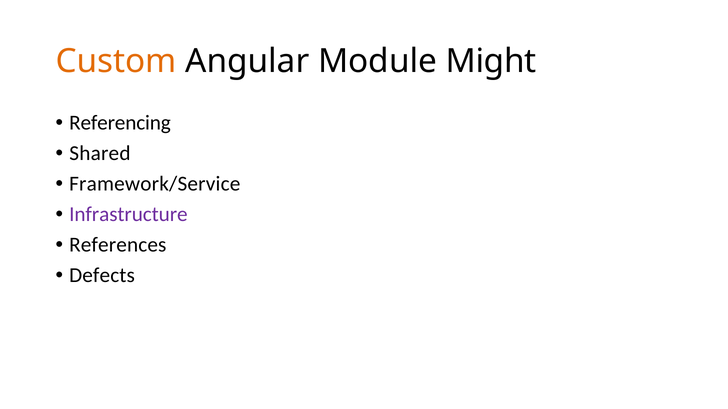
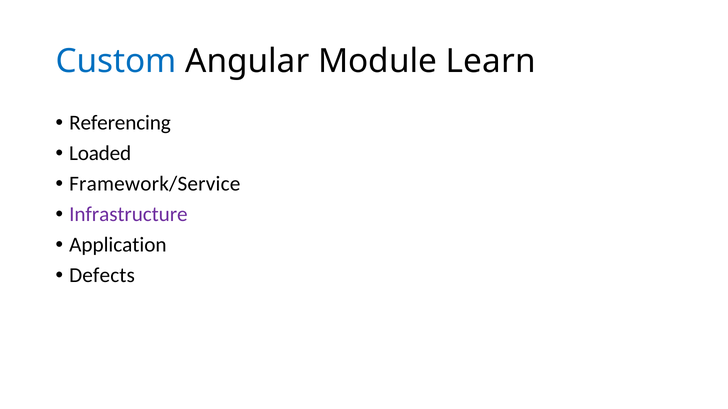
Custom colour: orange -> blue
Might: Might -> Learn
Shared: Shared -> Loaded
References: References -> Application
